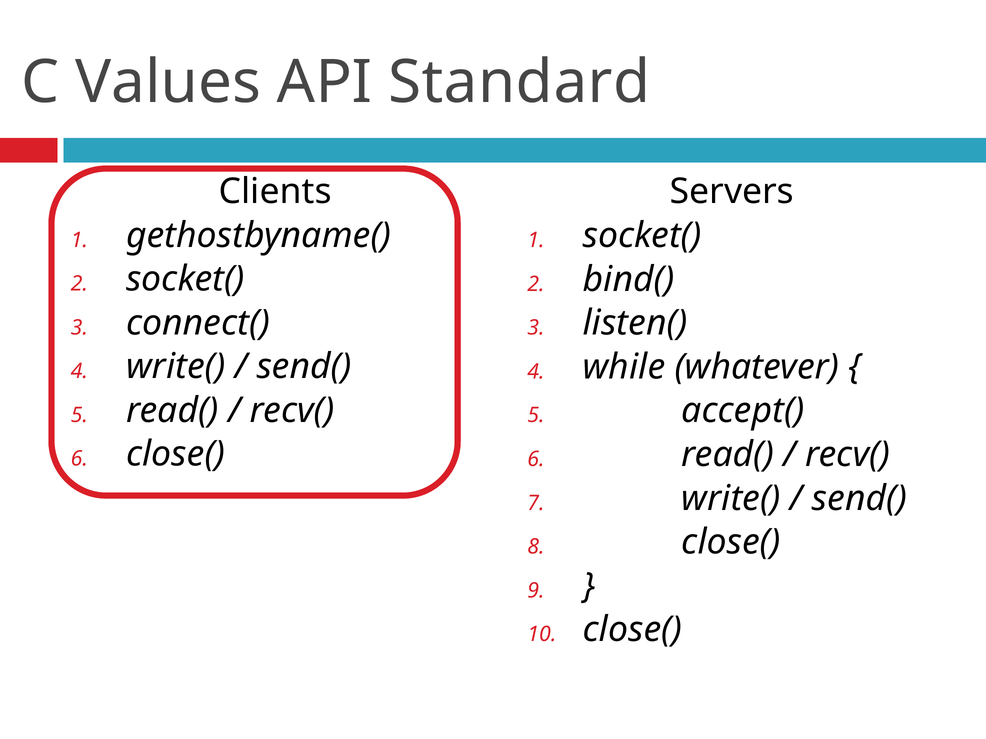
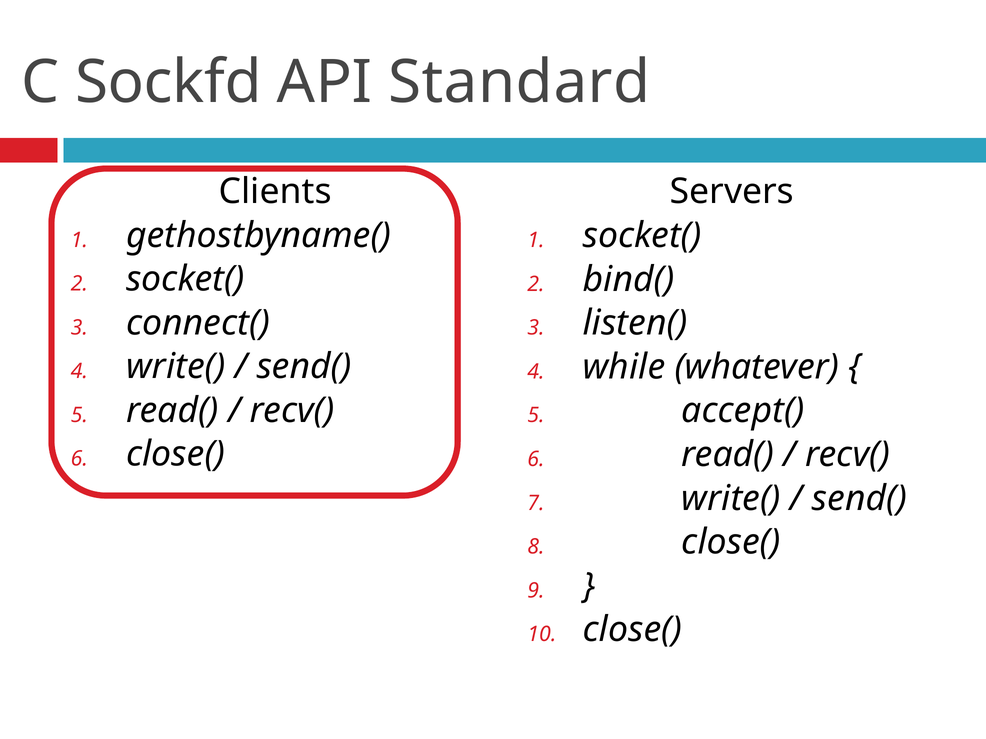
Values: Values -> Sockfd
